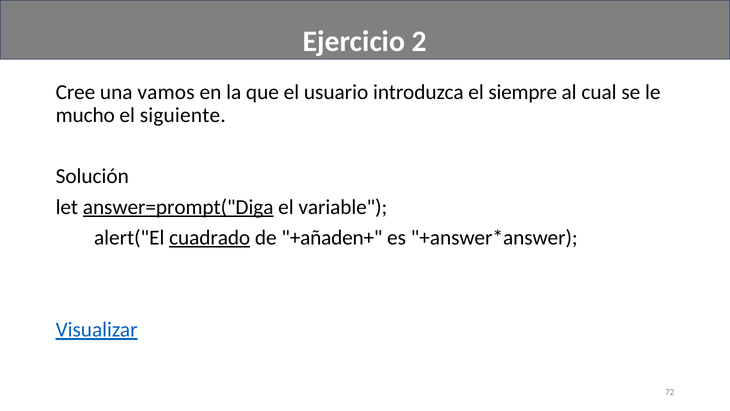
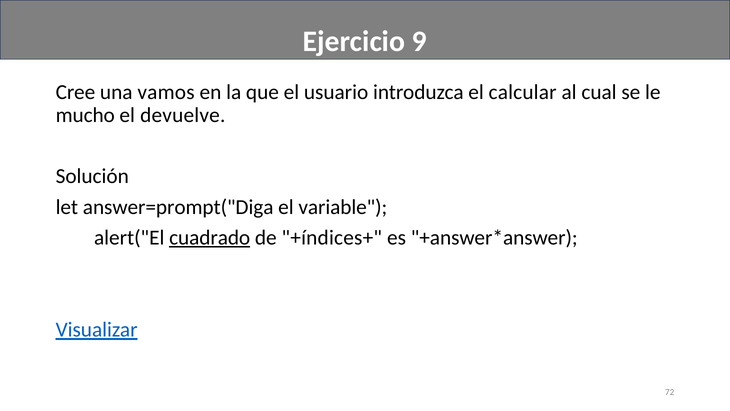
2: 2 -> 9
siempre: siempre -> calcular
siguiente: siguiente -> devuelve
answer=prompt("Diga underline: present -> none
+añaden+: +añaden+ -> +índices+
